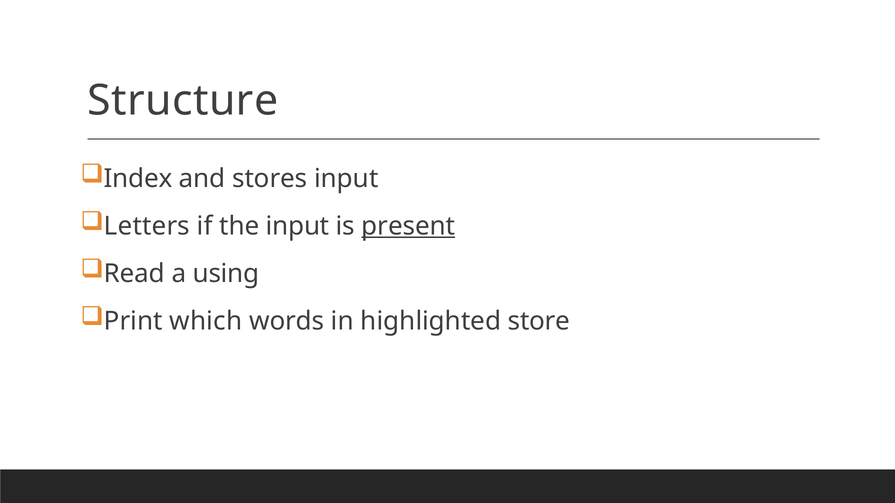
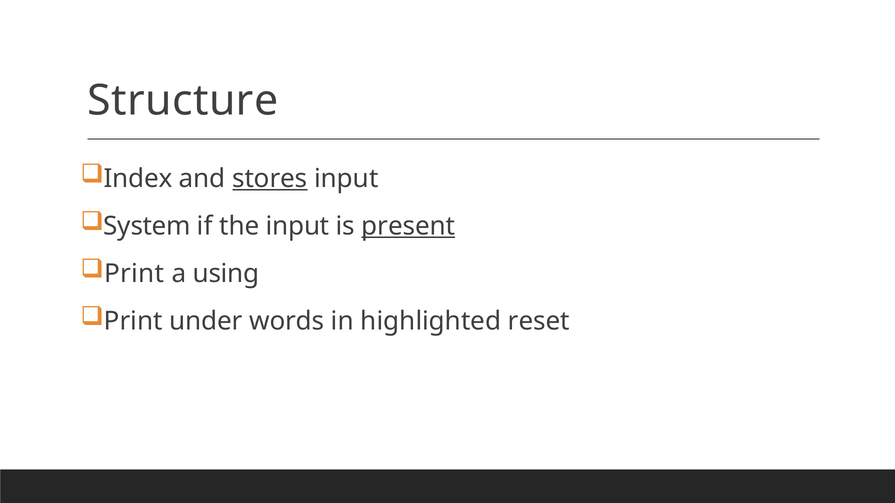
stores underline: none -> present
Letters: Letters -> System
Read at (134, 274): Read -> Print
which: which -> under
store: store -> reset
